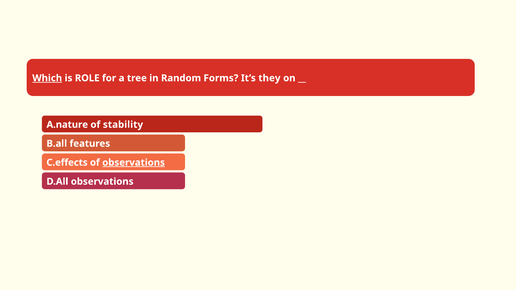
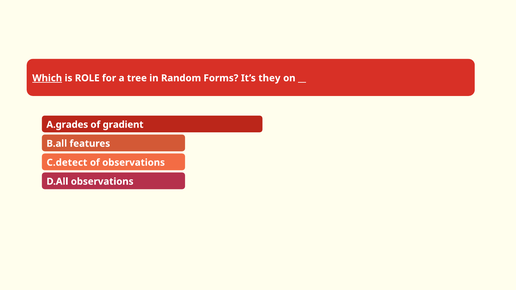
A.nature: A.nature -> A.grades
stability: stability -> gradient
C.effects: C.effects -> C.detect
observations at (134, 163) underline: present -> none
